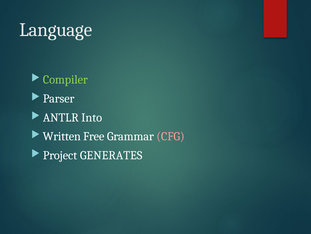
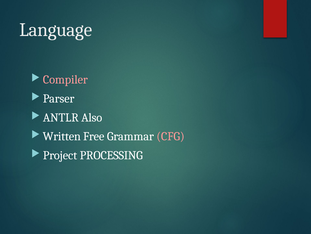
Compiler colour: light green -> pink
Into: Into -> Also
GENERATES: GENERATES -> PROCESSING
